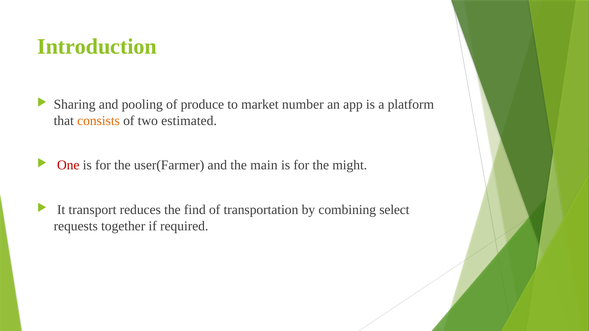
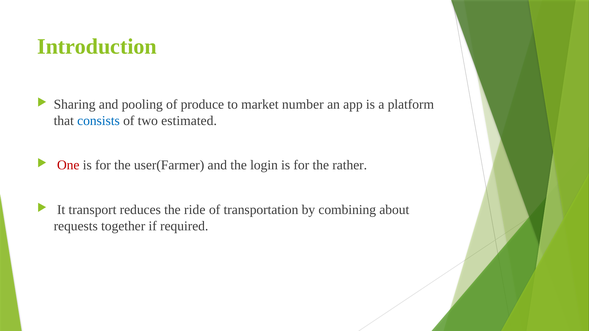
consists colour: orange -> blue
main: main -> login
might: might -> rather
find: find -> ride
select: select -> about
